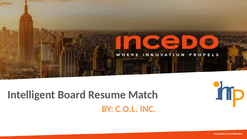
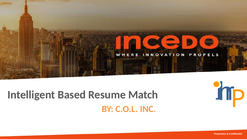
Board: Board -> Based
